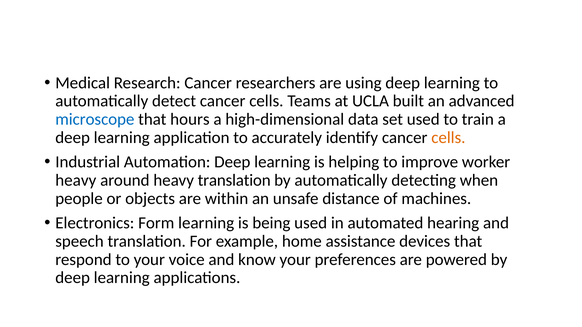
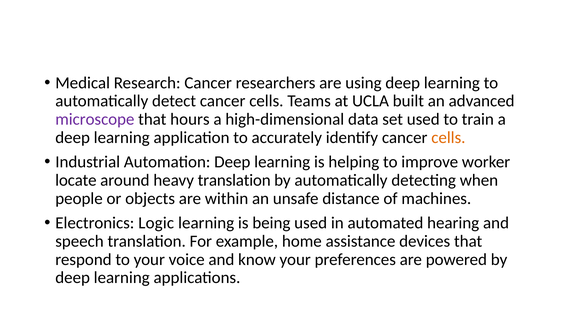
microscope colour: blue -> purple
heavy at (76, 180): heavy -> locate
Form: Form -> Logic
